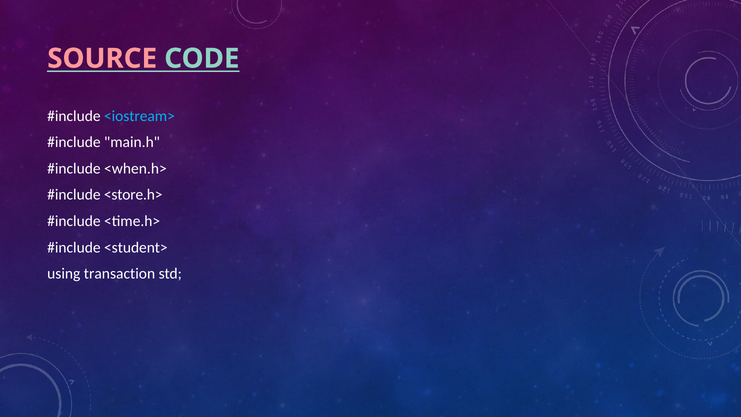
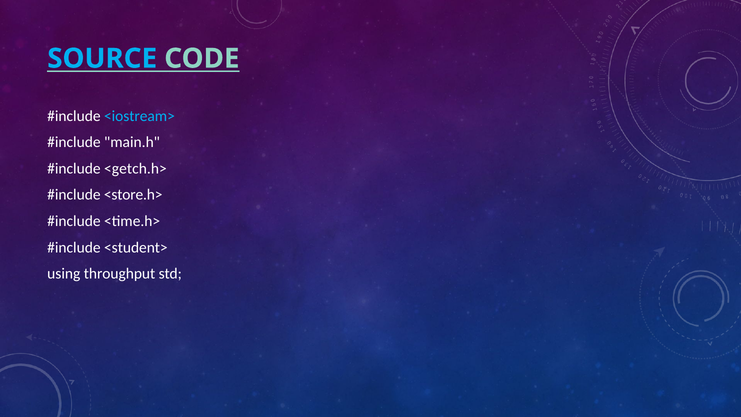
SOURCE colour: pink -> light blue
<when.h>: <when.h> -> <getch.h>
transaction: transaction -> throughput
